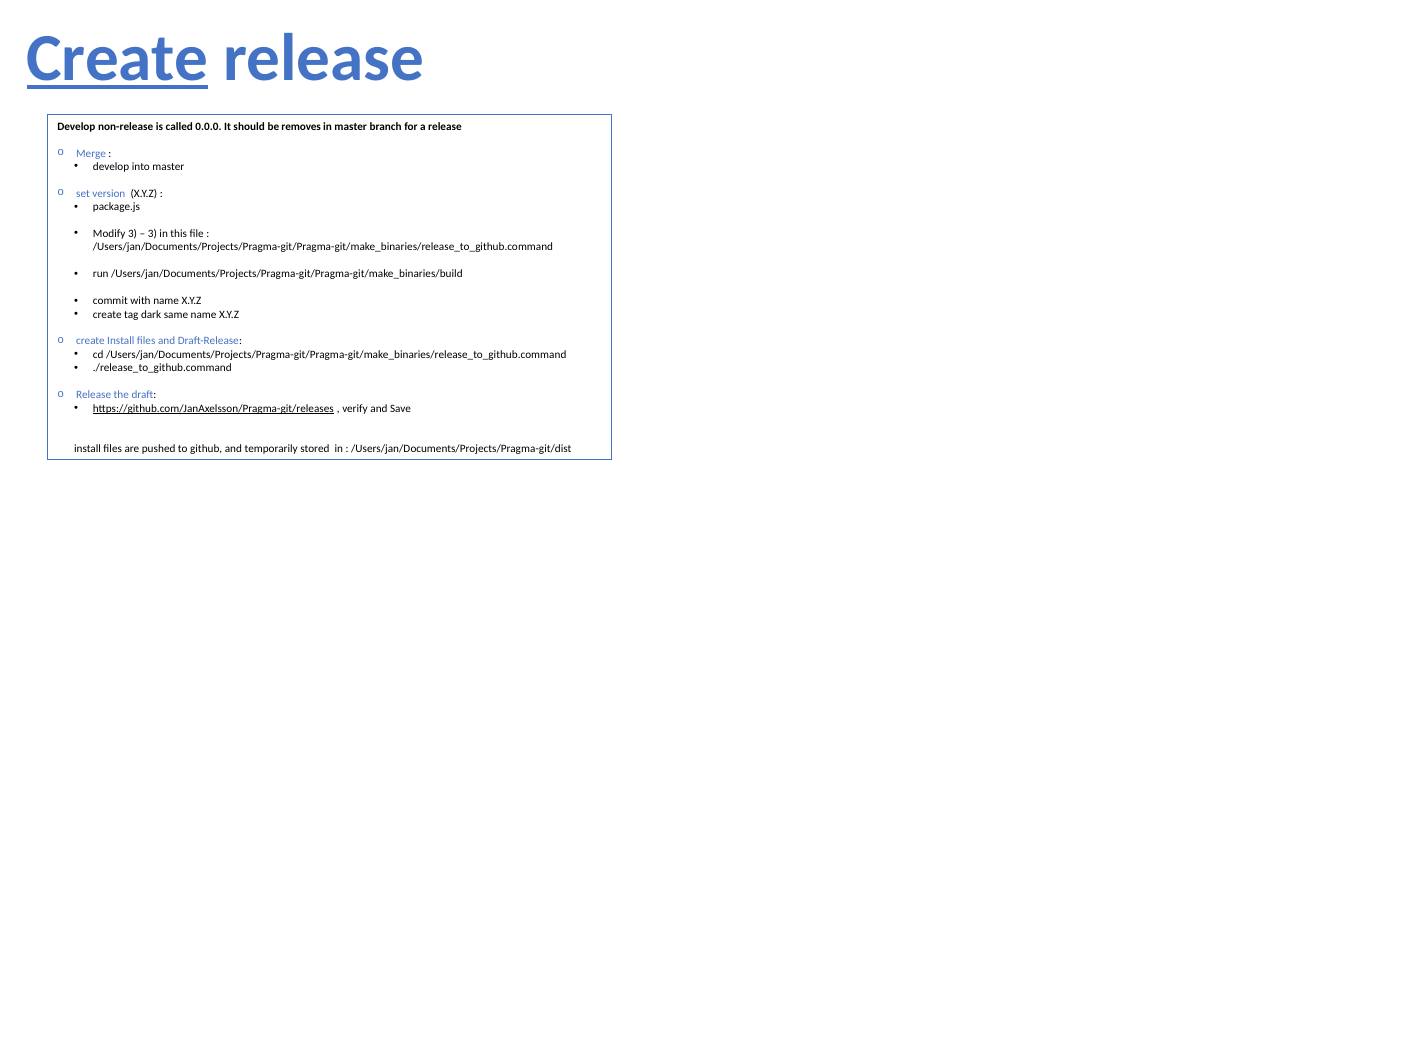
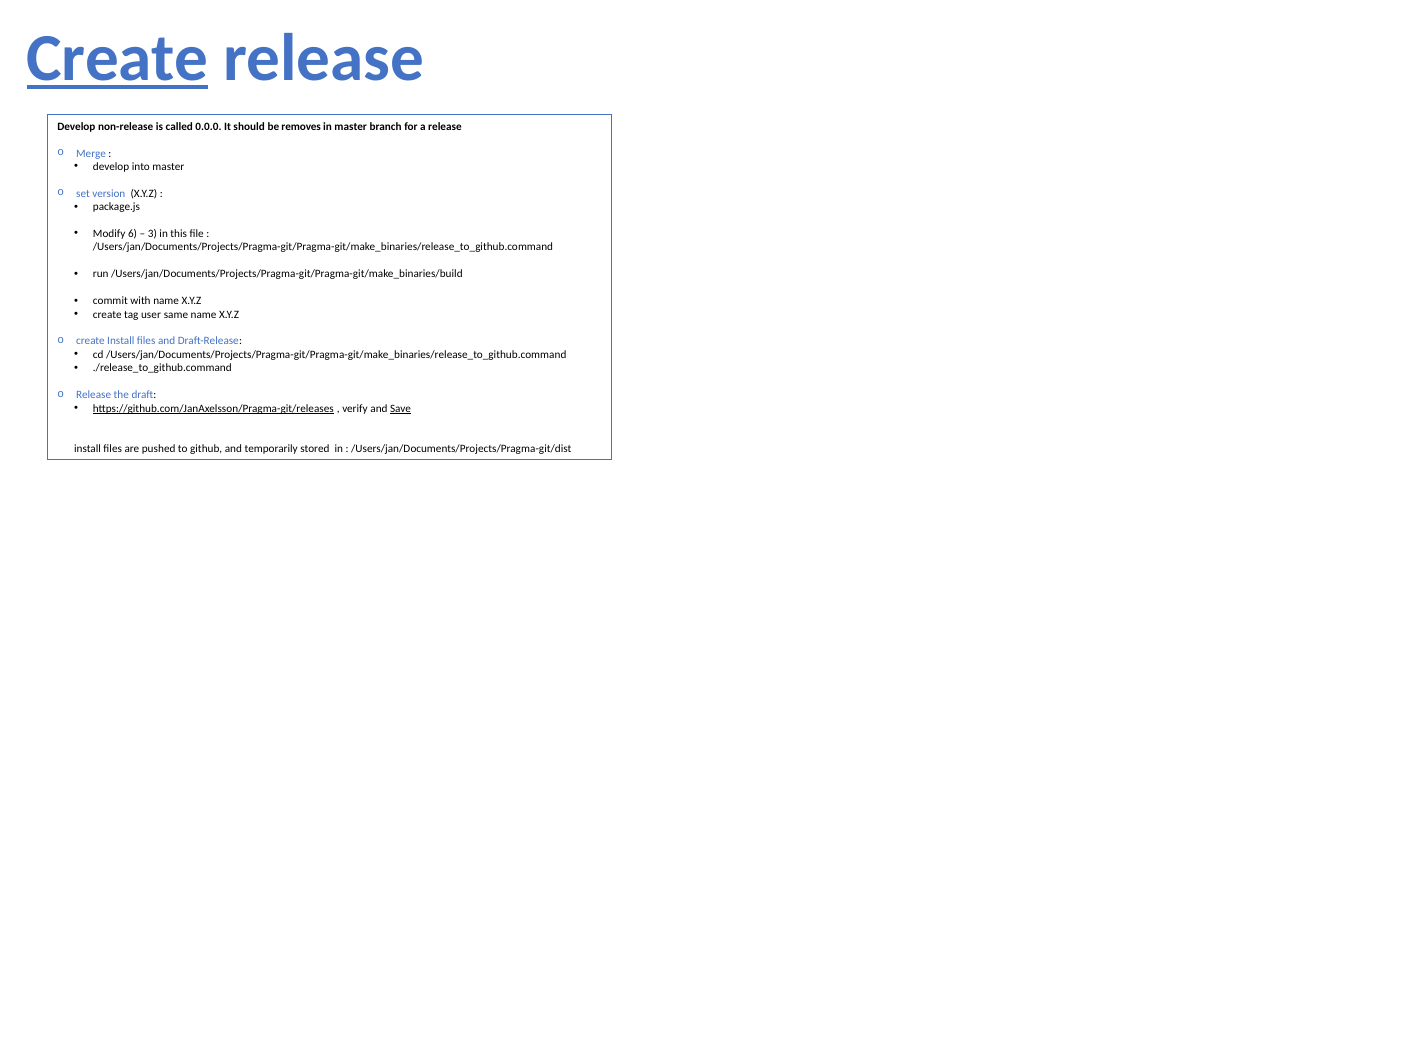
Modify 3: 3 -> 6
dark: dark -> user
Save underline: none -> present
